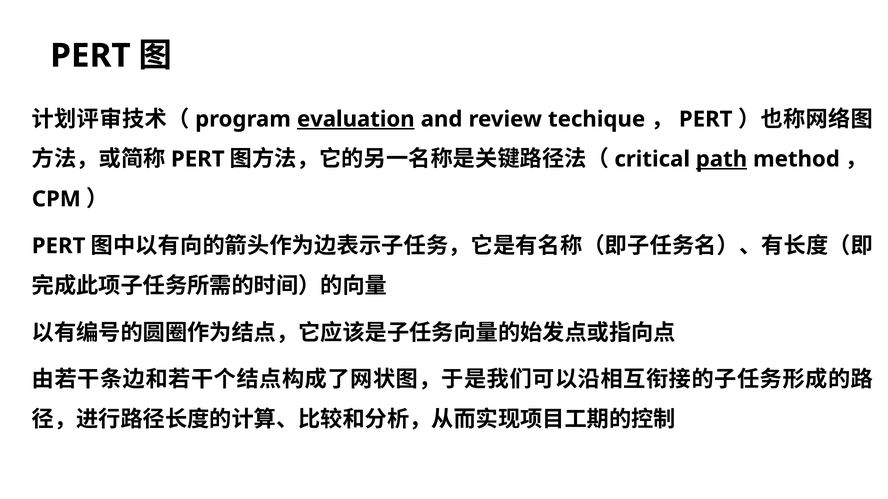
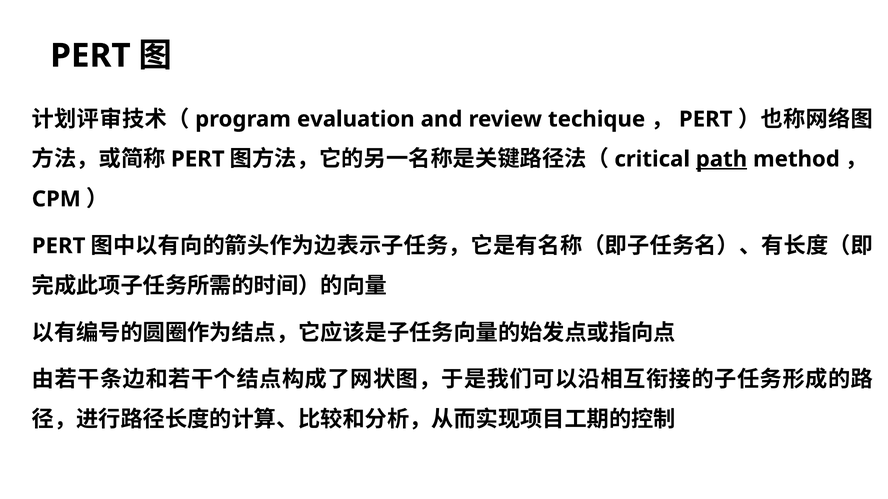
evaluation underline: present -> none
